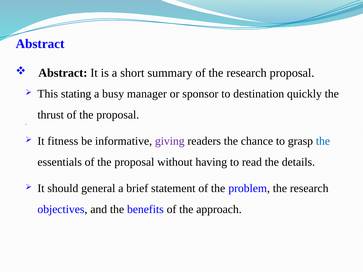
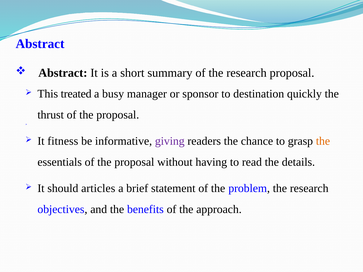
stating: stating -> treated
the at (323, 141) colour: blue -> orange
general: general -> articles
